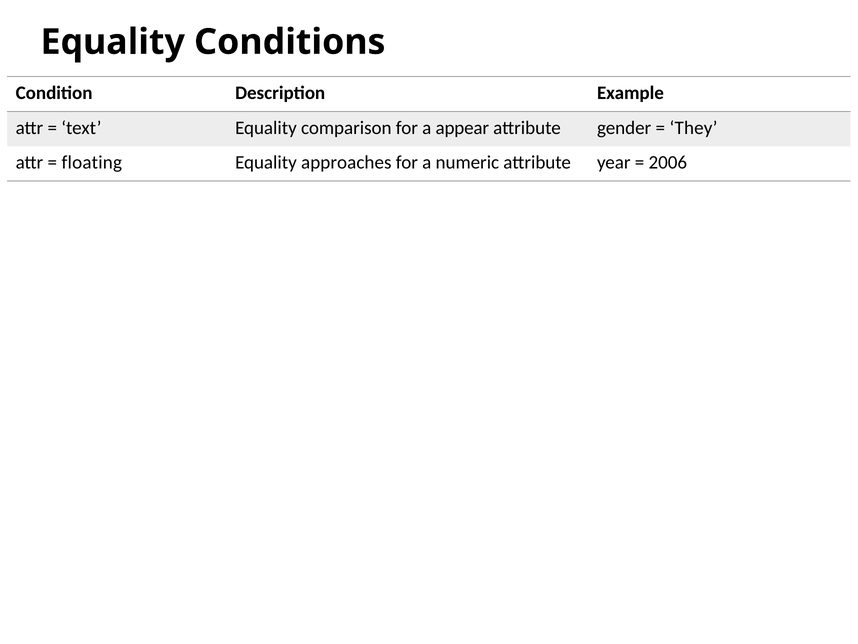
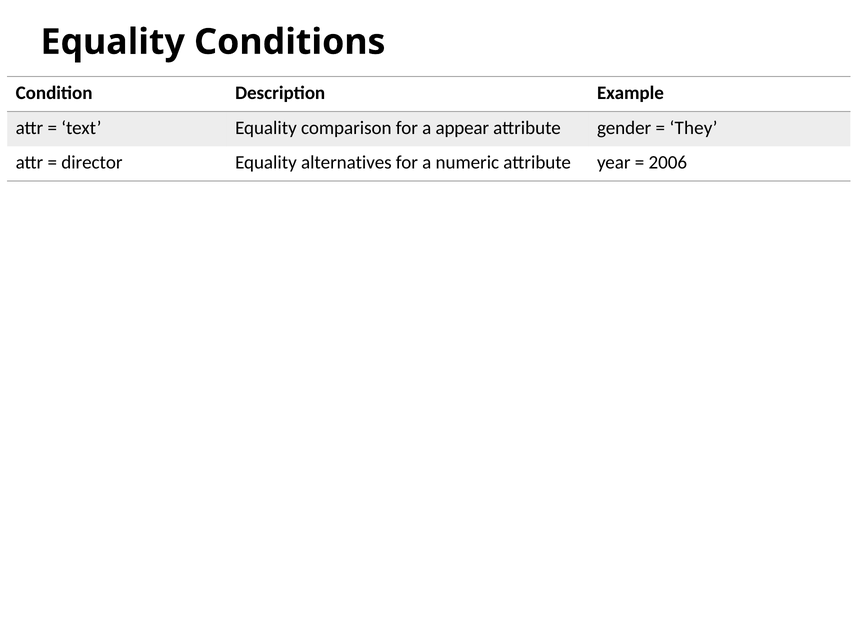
floating: floating -> director
approaches: approaches -> alternatives
